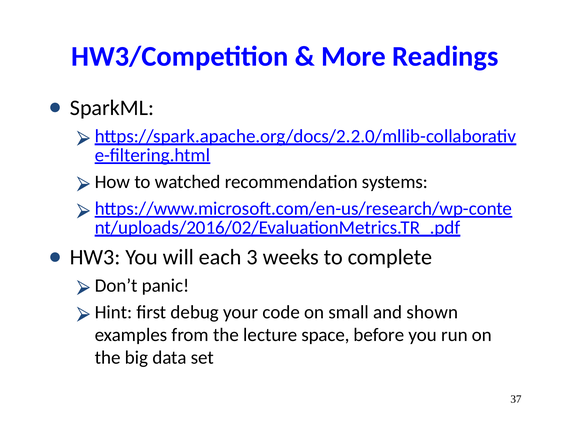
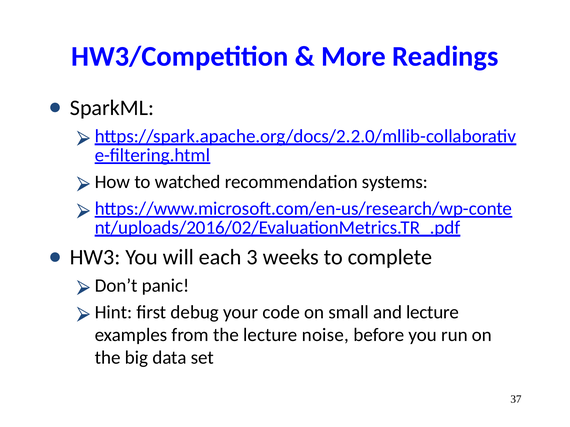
and shown: shown -> lecture
space: space -> noise
